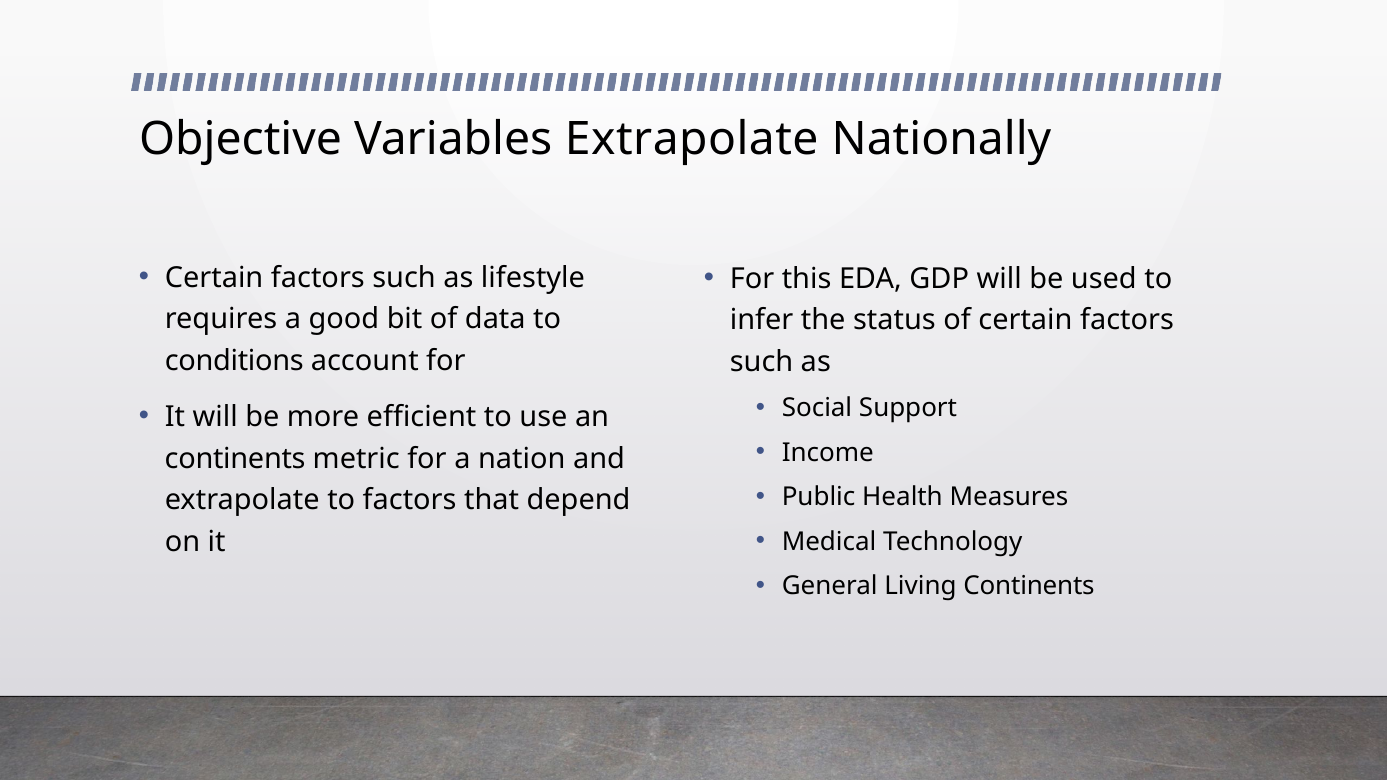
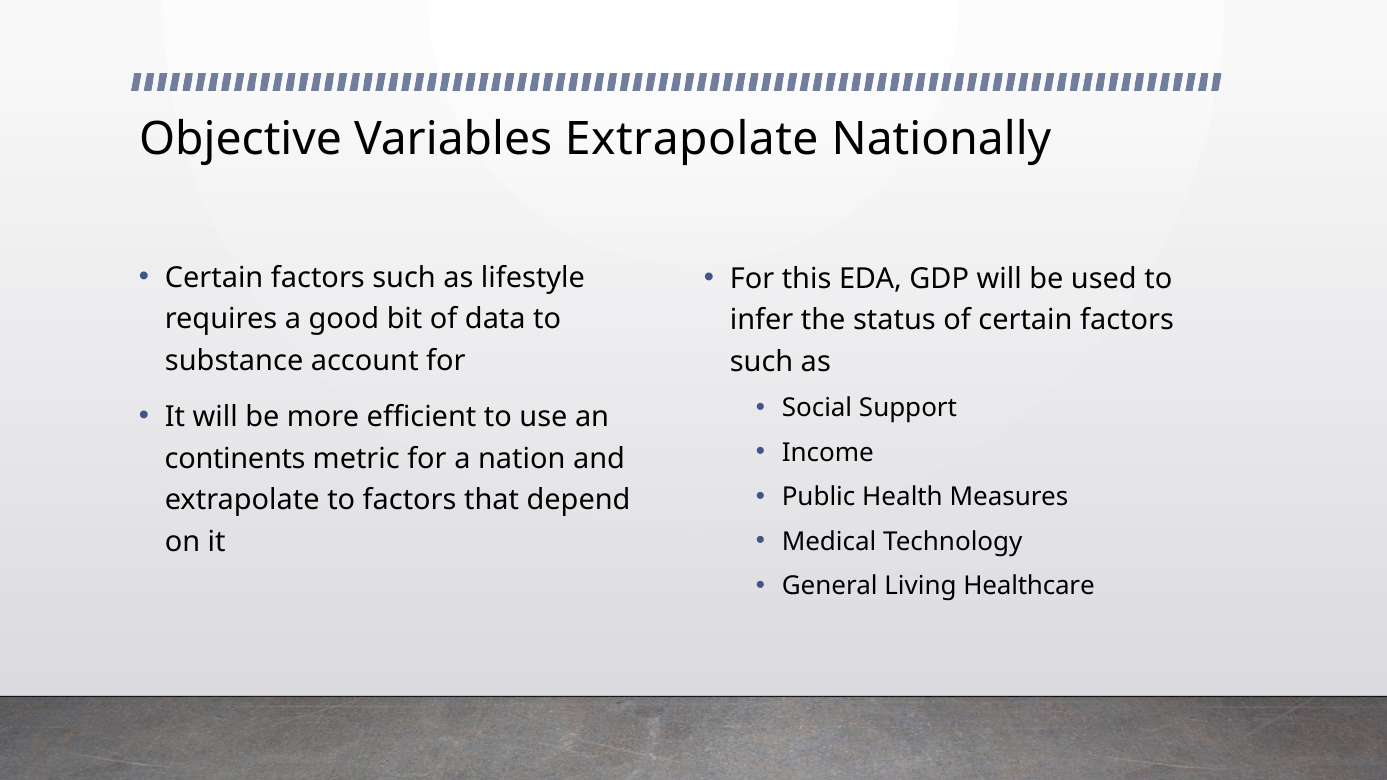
conditions: conditions -> substance
Living Continents: Continents -> Healthcare
